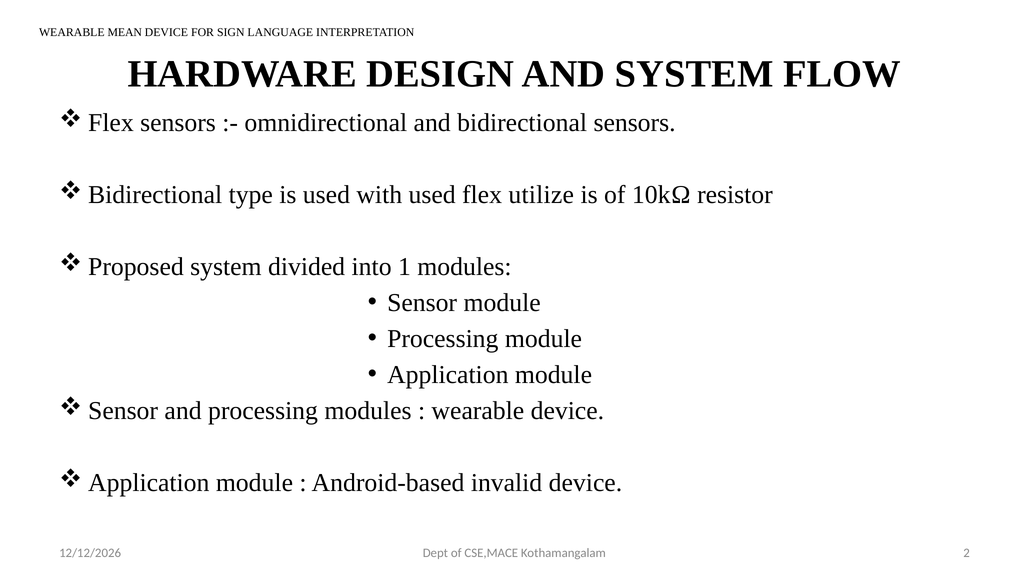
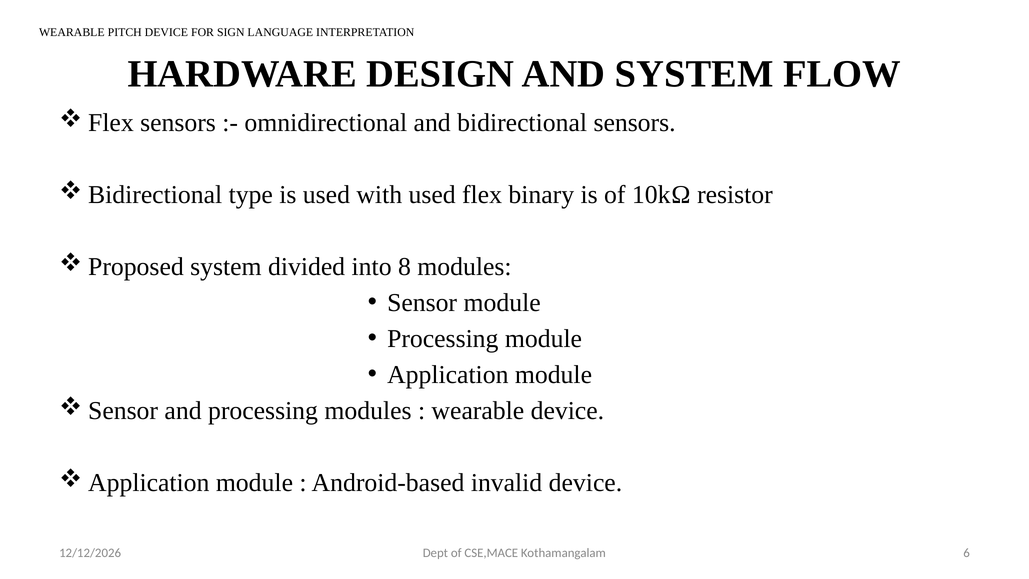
MEAN: MEAN -> PITCH
utilize: utilize -> binary
1: 1 -> 8
2: 2 -> 6
